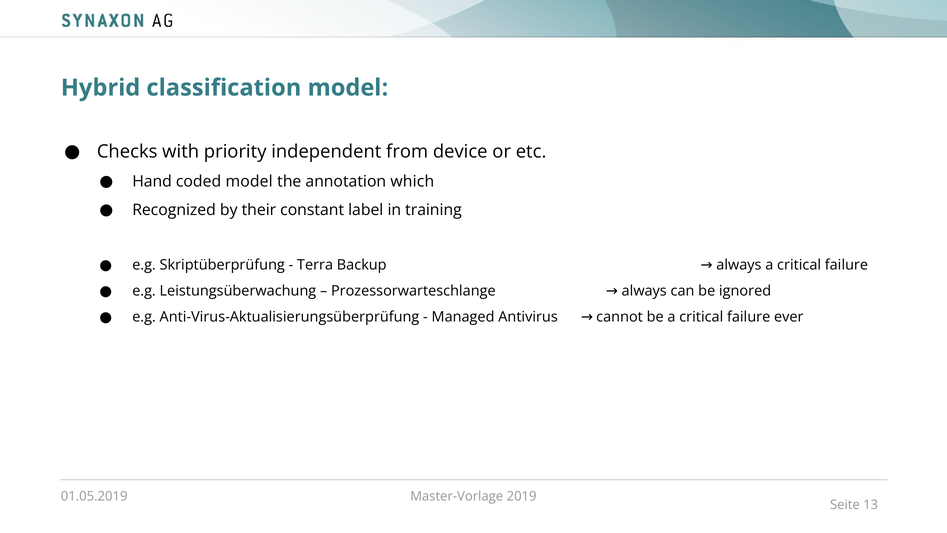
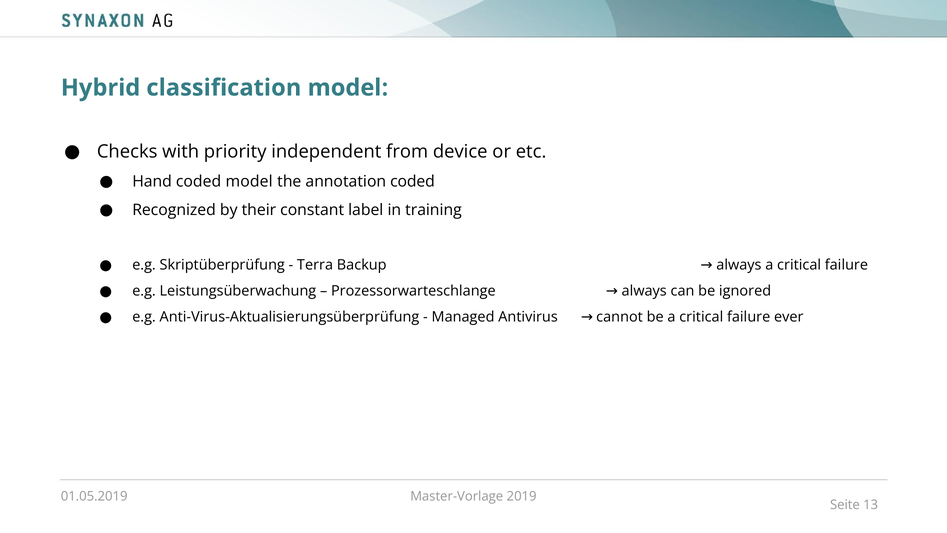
annotation which: which -> coded
